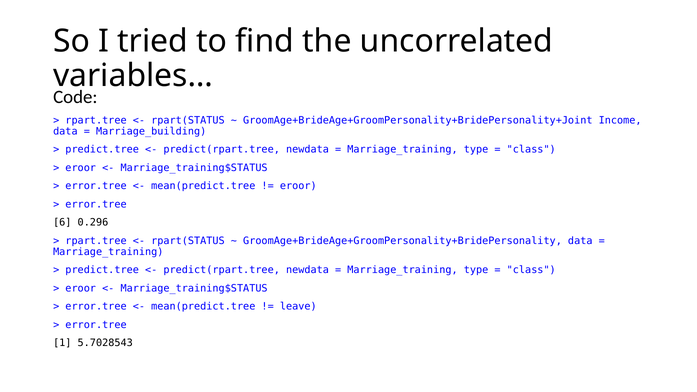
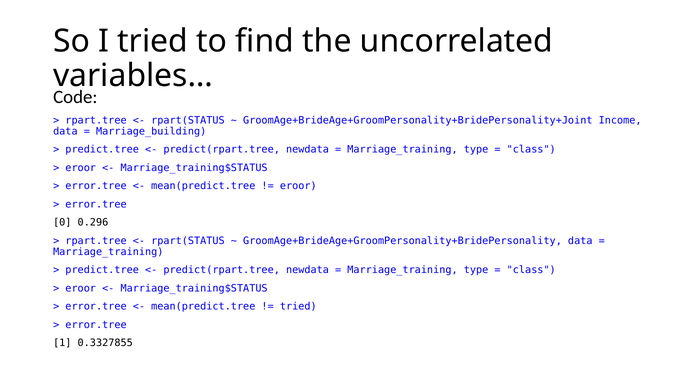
6: 6 -> 0
leave at (298, 307): leave -> tried
5.7028543: 5.7028543 -> 0.3327855
